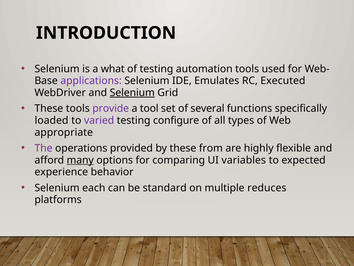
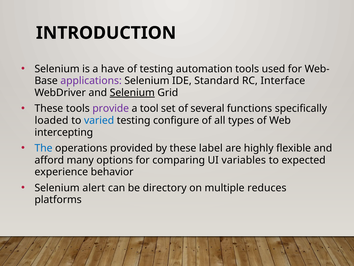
what: what -> have
Emulates: Emulates -> Standard
Executed: Executed -> Interface
varied colour: purple -> blue
appropriate: appropriate -> intercepting
The colour: purple -> blue
from: from -> label
many underline: present -> none
each: each -> alert
standard: standard -> directory
